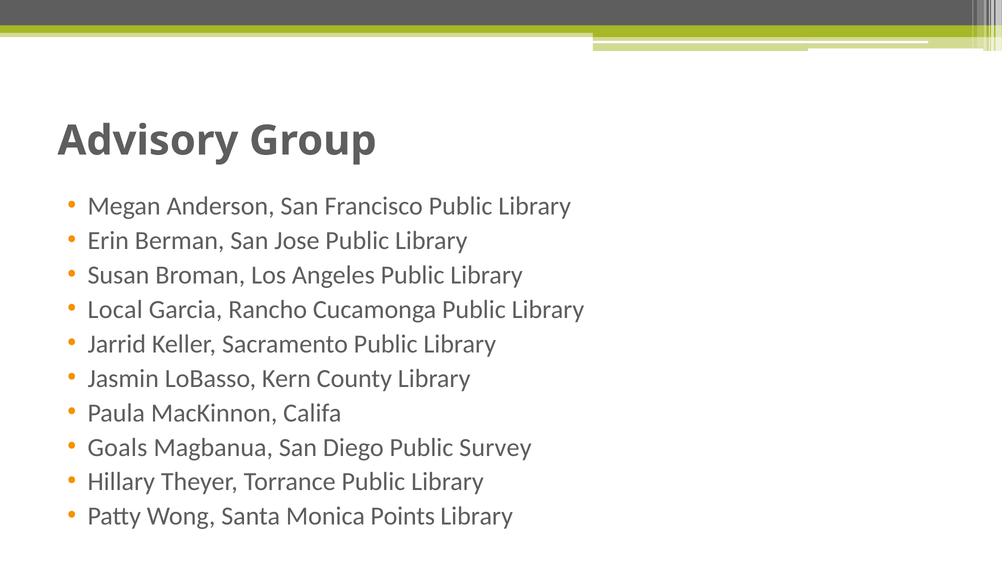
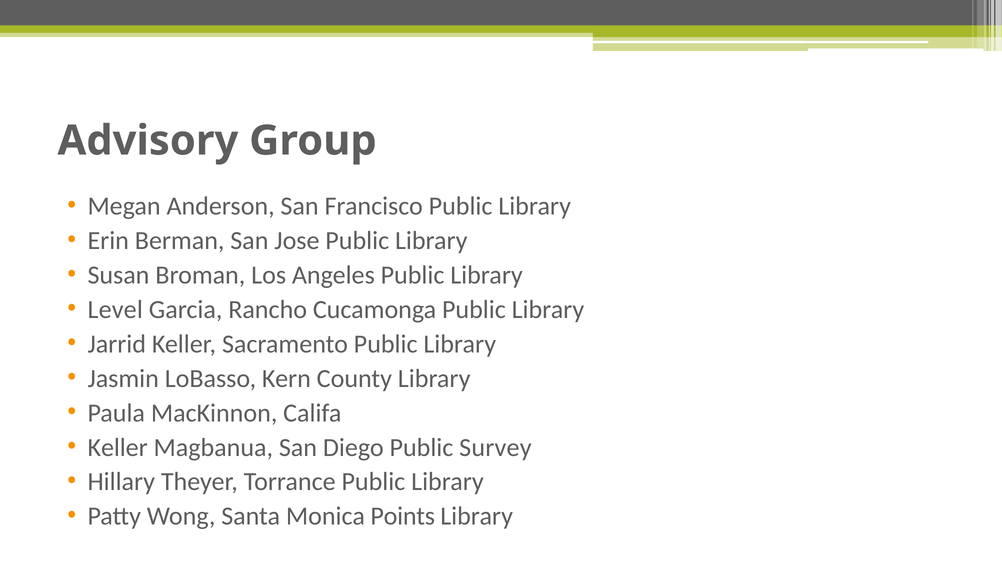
Local: Local -> Level
Goals at (117, 447): Goals -> Keller
